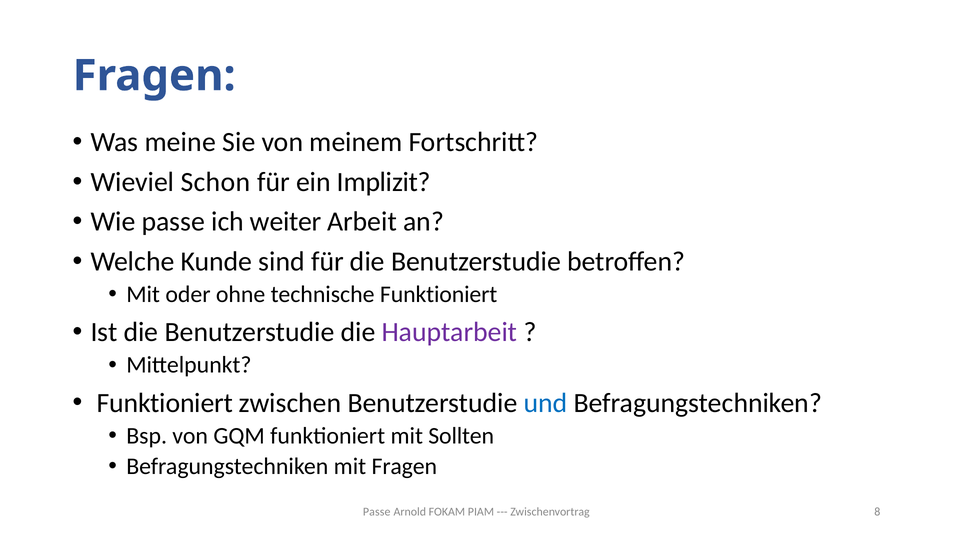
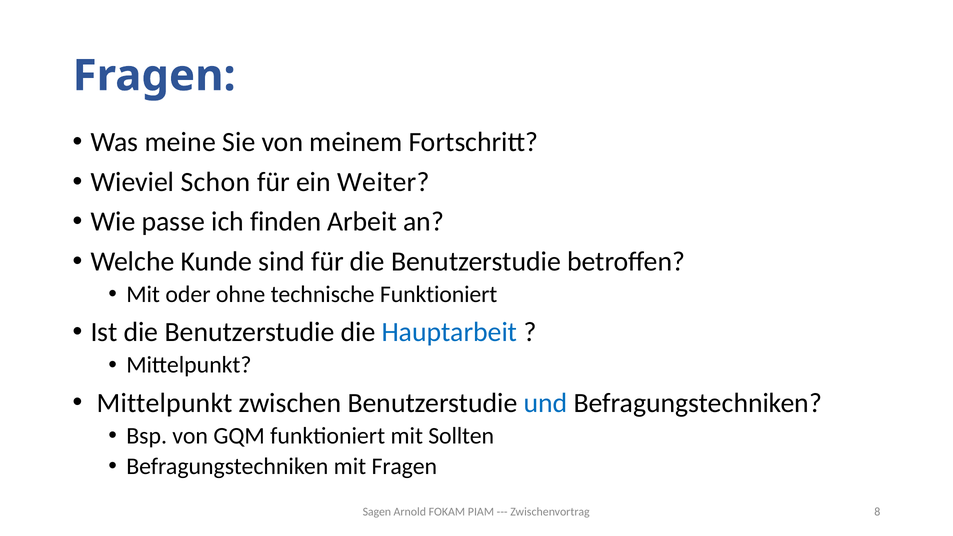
Implizit: Implizit -> Weiter
weiter: weiter -> finden
Hauptarbeit colour: purple -> blue
Funktioniert at (165, 403): Funktioniert -> Mittelpunkt
Passe at (377, 512): Passe -> Sagen
